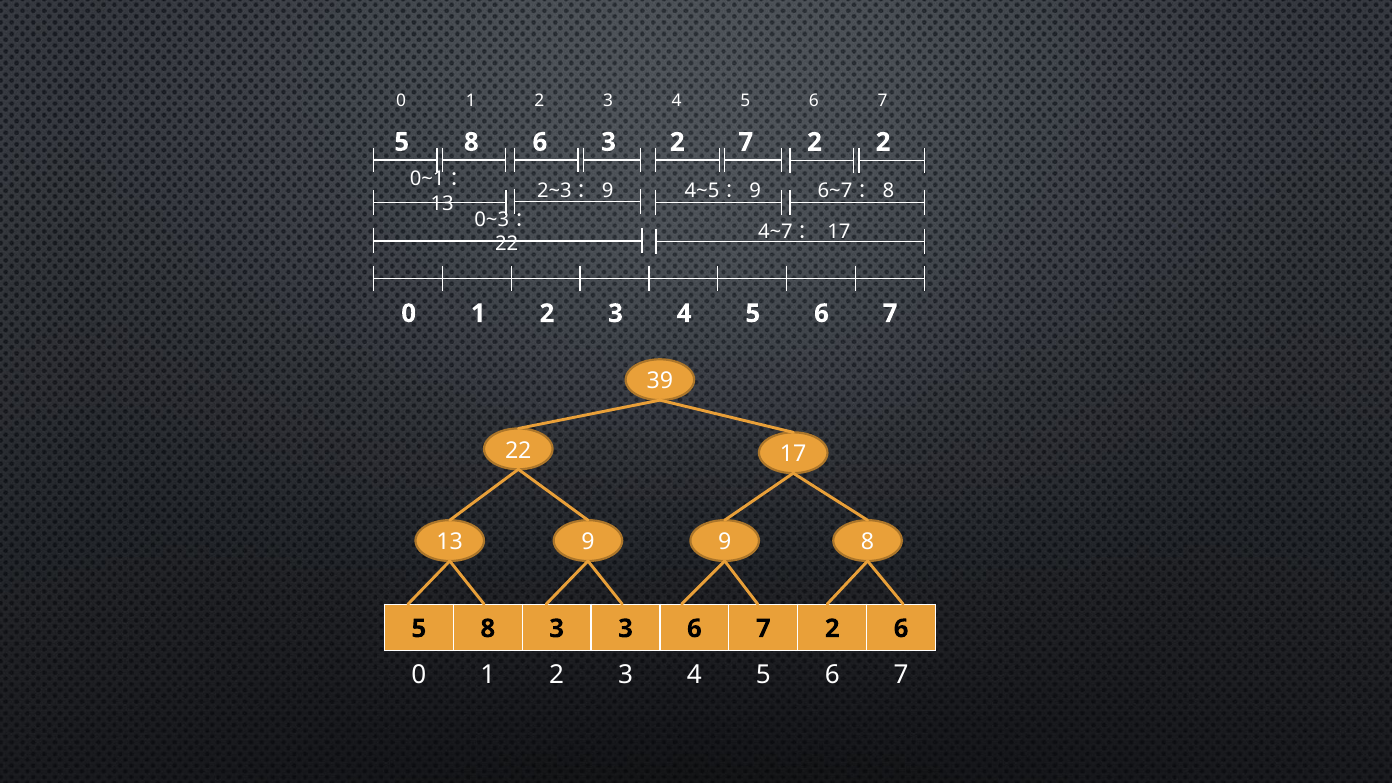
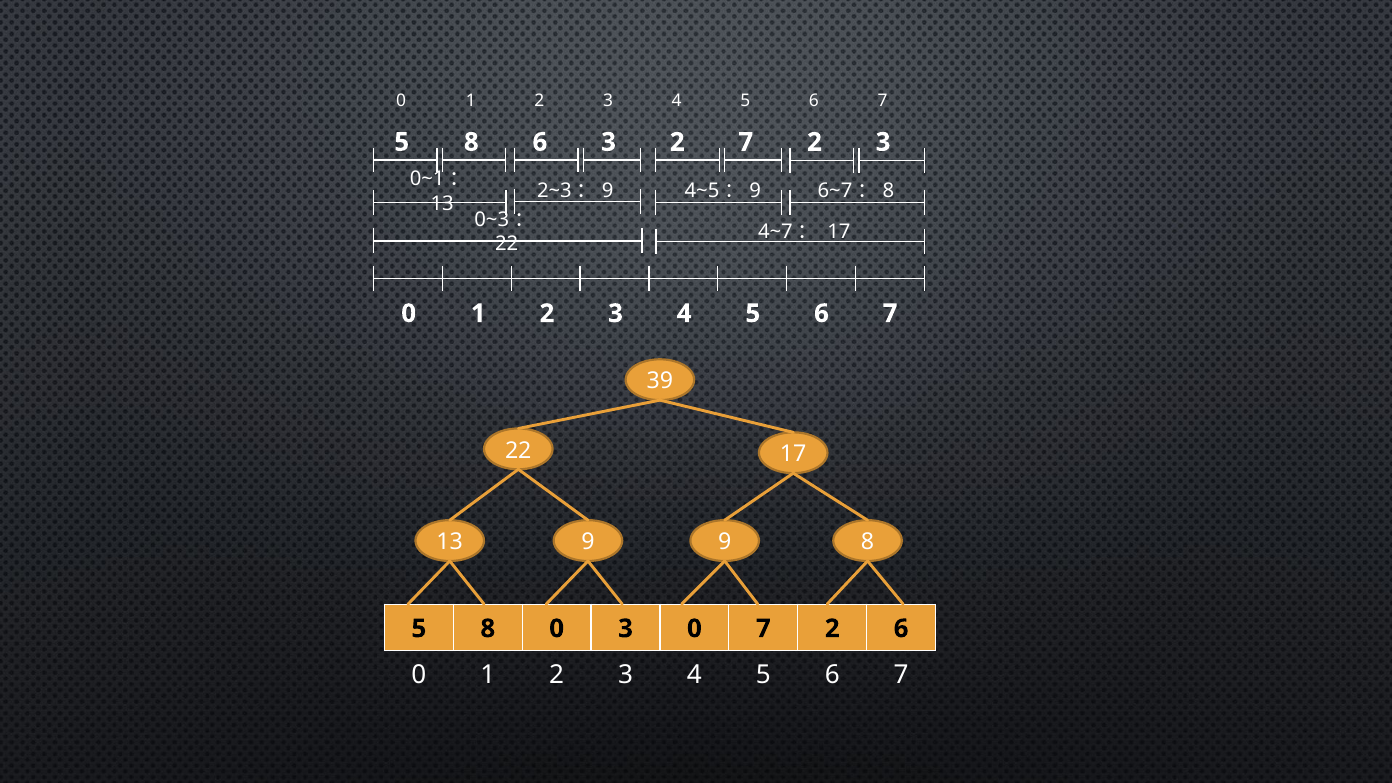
7 2 2: 2 -> 3
8 3: 3 -> 0
6 at (694, 629): 6 -> 0
